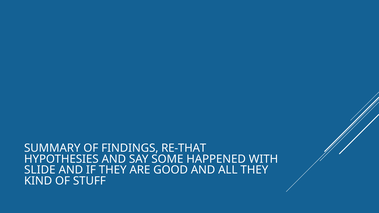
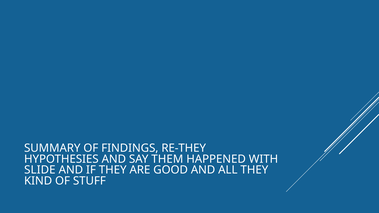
RE-THAT: RE-THAT -> RE-THEY
SOME: SOME -> THEM
